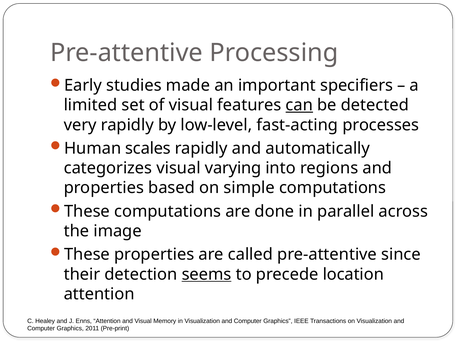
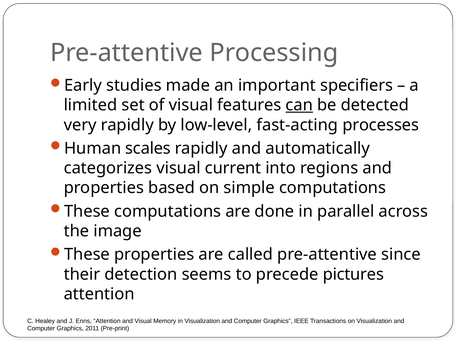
varying: varying -> current
seems underline: present -> none
location: location -> pictures
